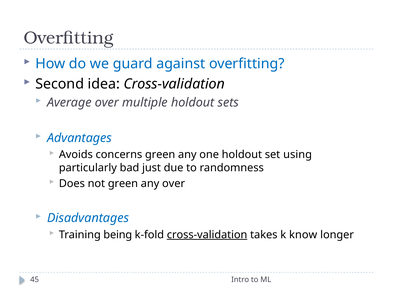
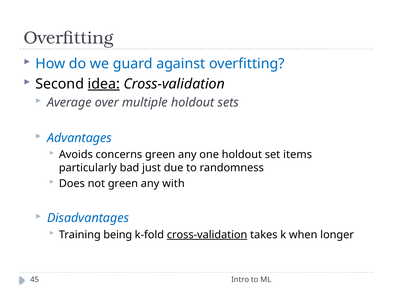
idea underline: none -> present
using: using -> items
any over: over -> with
know: know -> when
